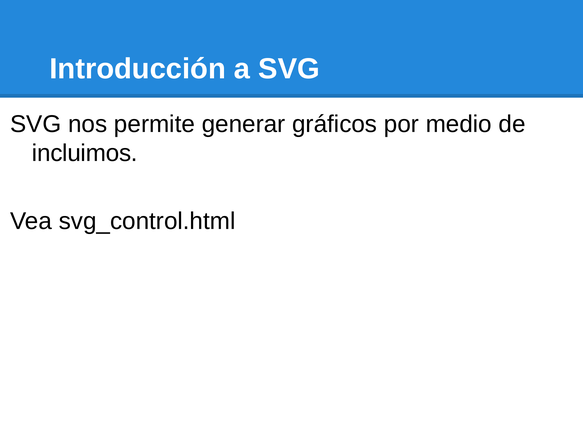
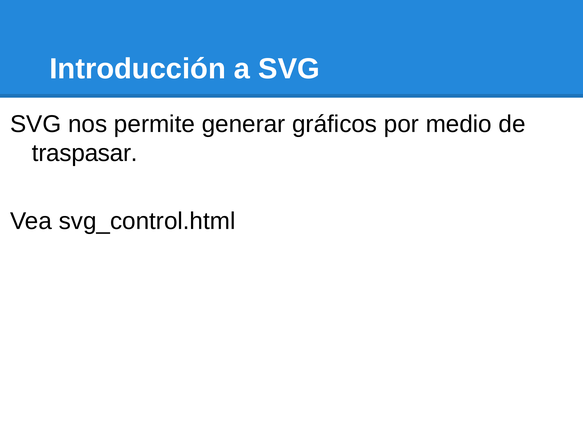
incluimos: incluimos -> traspasar
